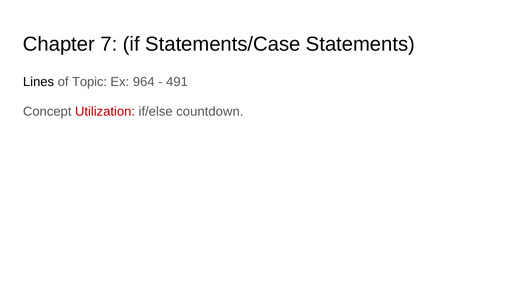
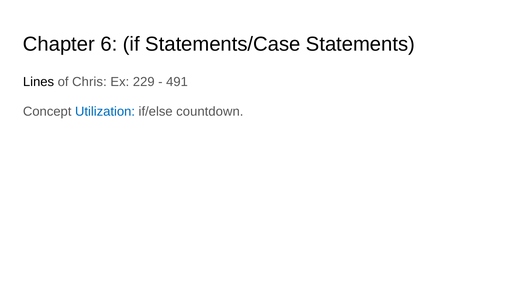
7: 7 -> 6
Topic: Topic -> Chris
964: 964 -> 229
Utilization colour: red -> blue
